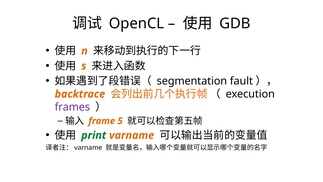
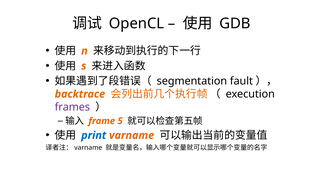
print colour: green -> blue
